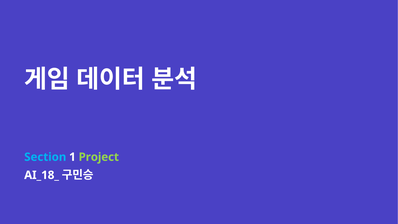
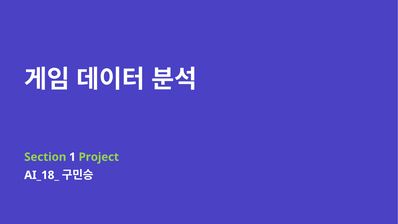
Section colour: light blue -> light green
